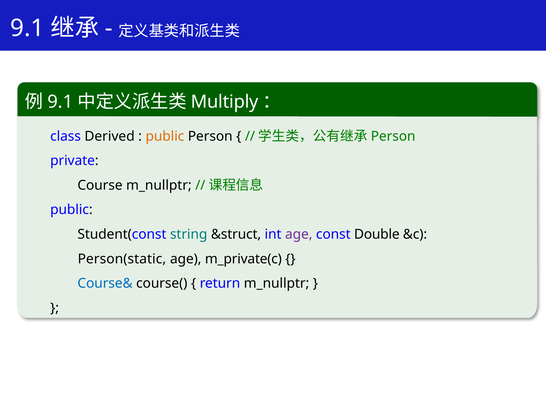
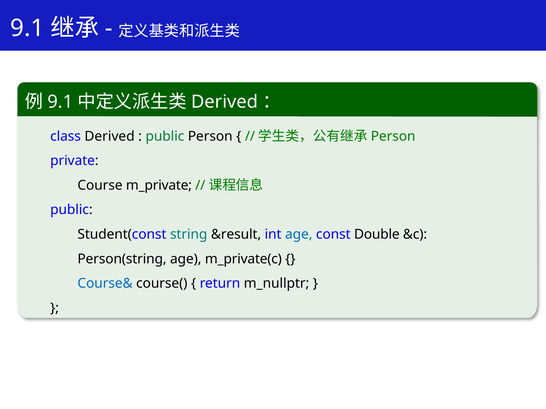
Multiply at (225, 102): Multiply -> Derived
public at (165, 136) colour: orange -> green
Course m_nullptr: m_nullptr -> m_private
&struct: &struct -> &result
age at (299, 235) colour: purple -> blue
Person(static: Person(static -> Person(string
